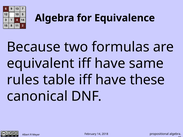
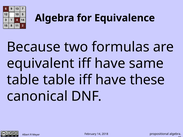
rules at (23, 80): rules -> table
